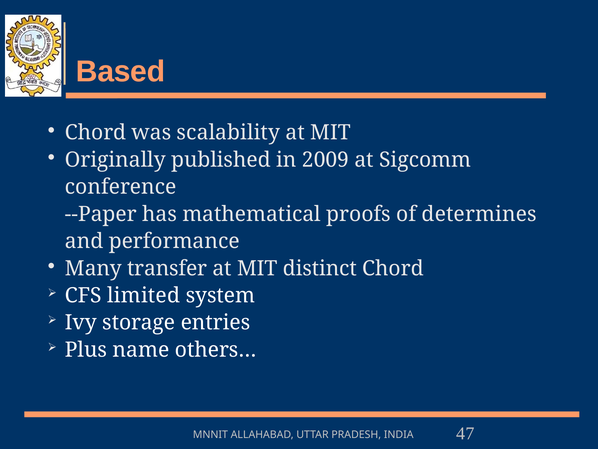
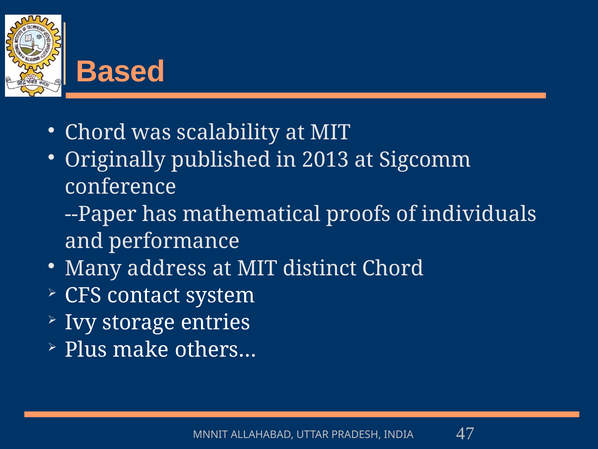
2009: 2009 -> 2013
determines: determines -> individuals
transfer: transfer -> address
limited: limited -> contact
name: name -> make
